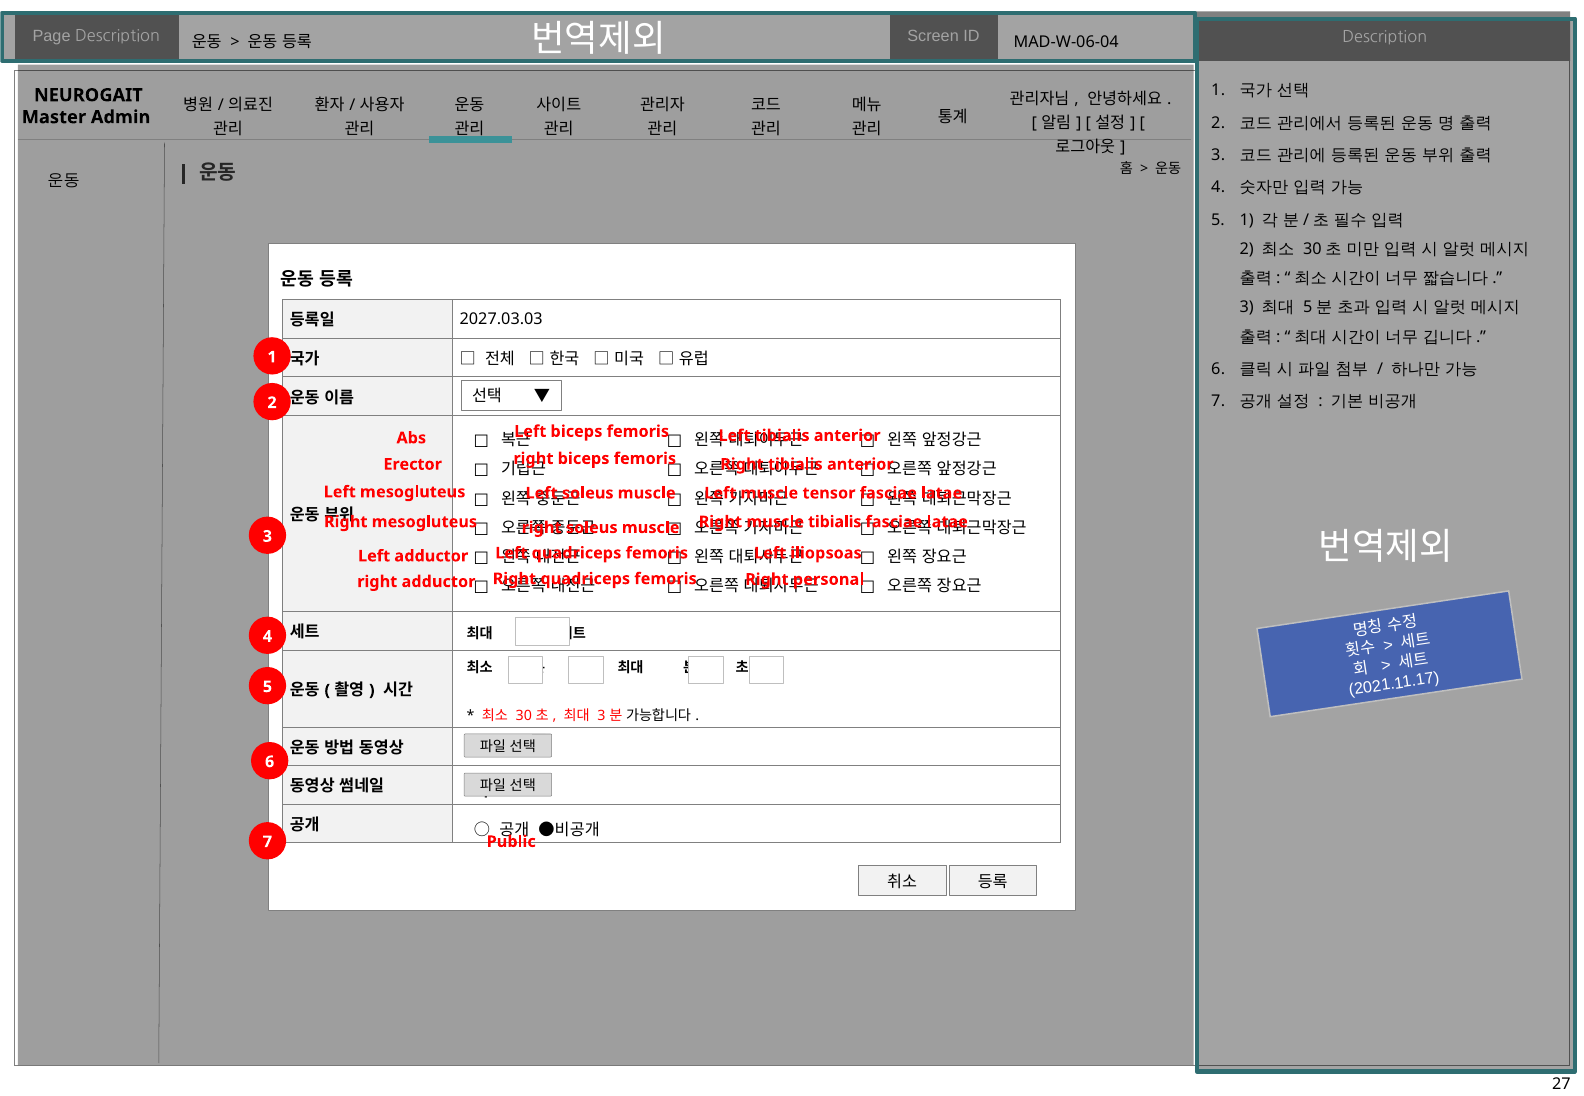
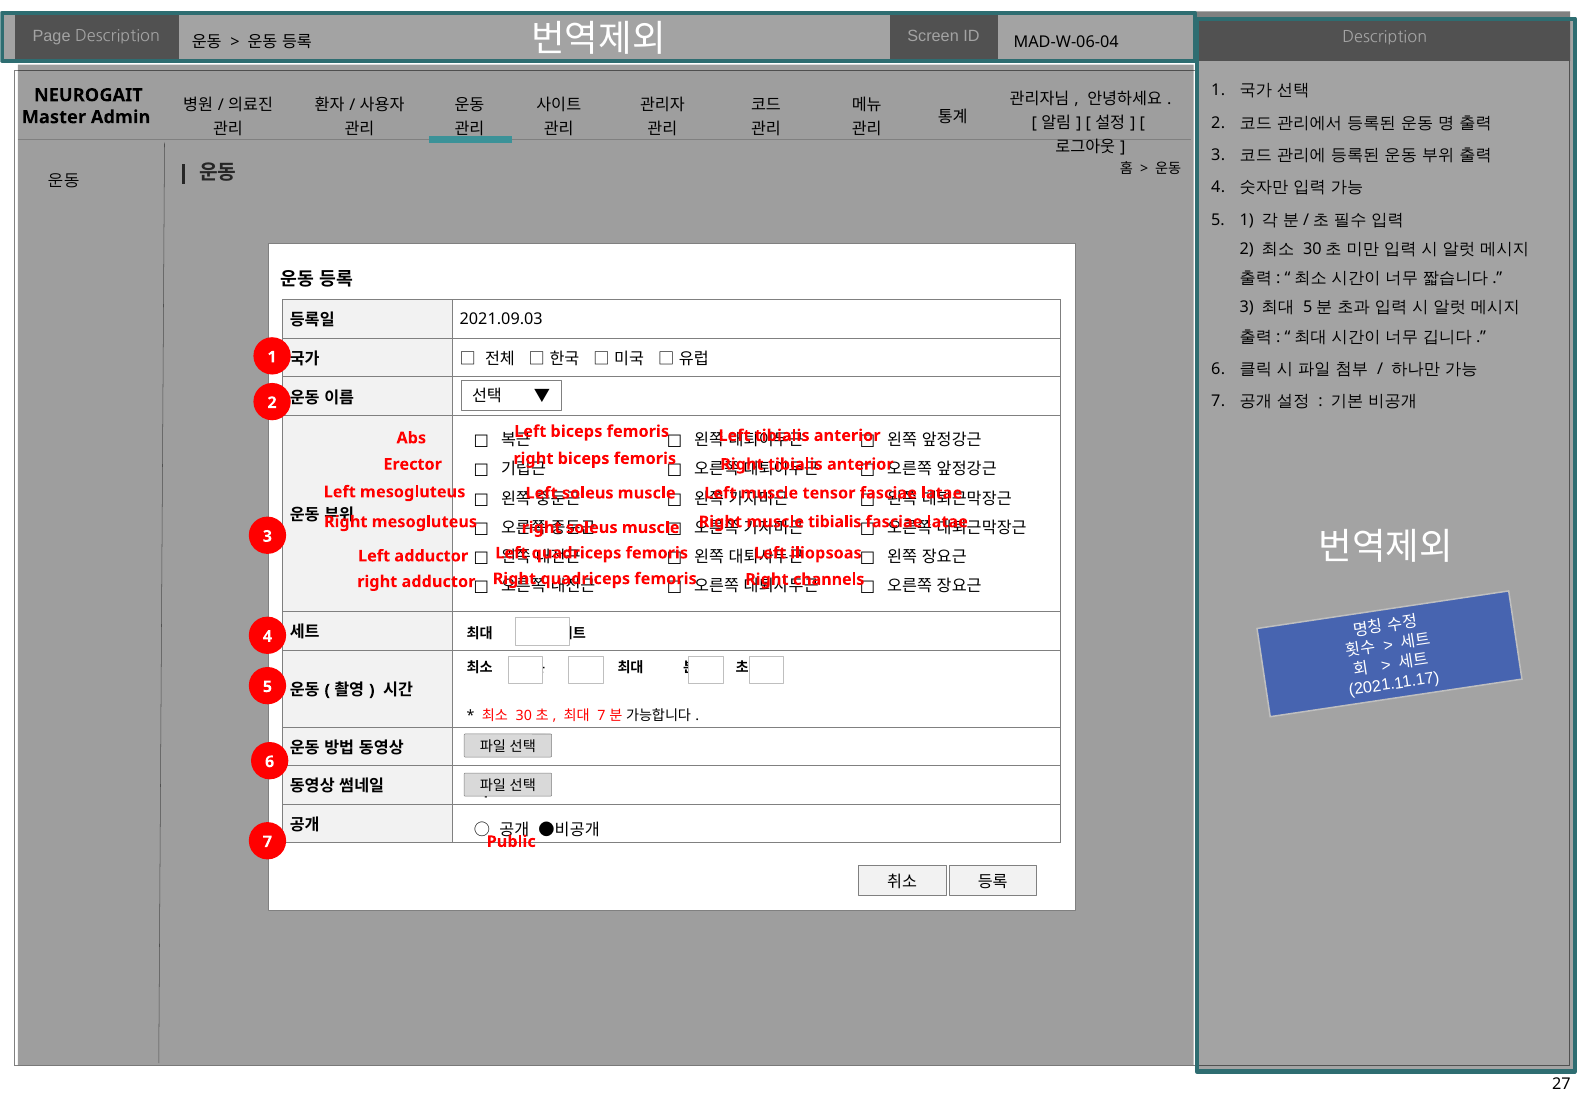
2027.03.03: 2027.03.03 -> 2021.09.03
personal: personal -> channels
3 at (602, 716): 3 -> 7
